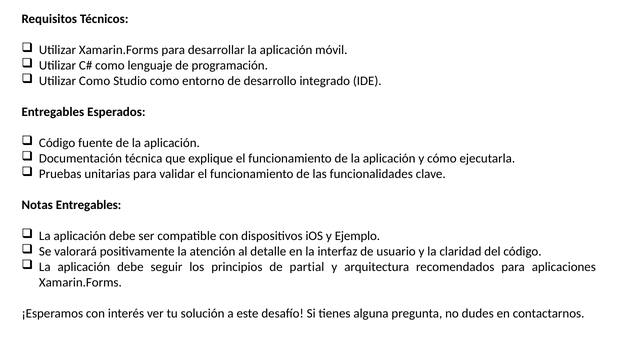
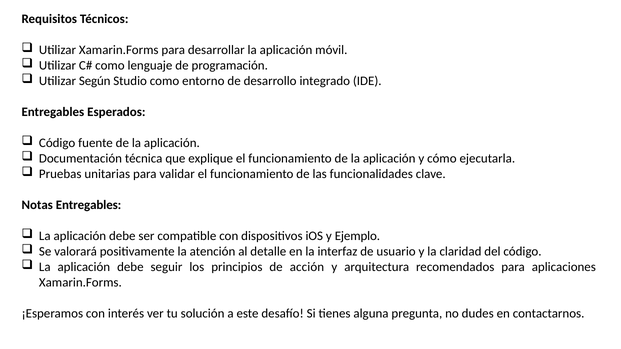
Utilizar Como: Como -> Según
partial: partial -> acción
